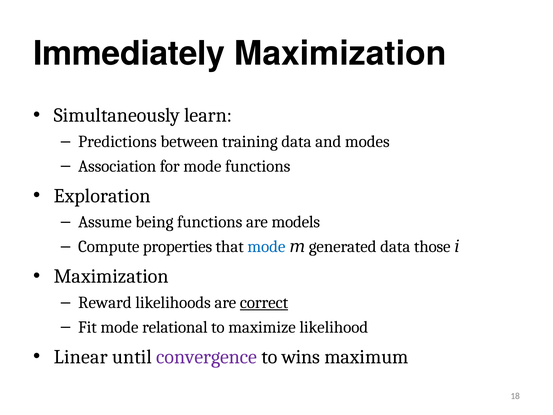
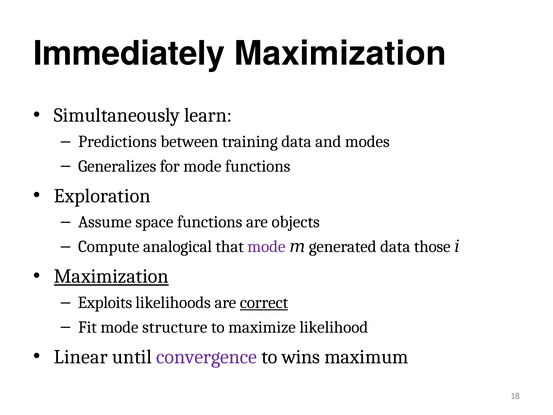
Association: Association -> Generalizes
being: being -> space
models: models -> objects
properties: properties -> analogical
mode at (266, 247) colour: blue -> purple
Maximization at (111, 276) underline: none -> present
Reward: Reward -> Exploits
relational: relational -> structure
